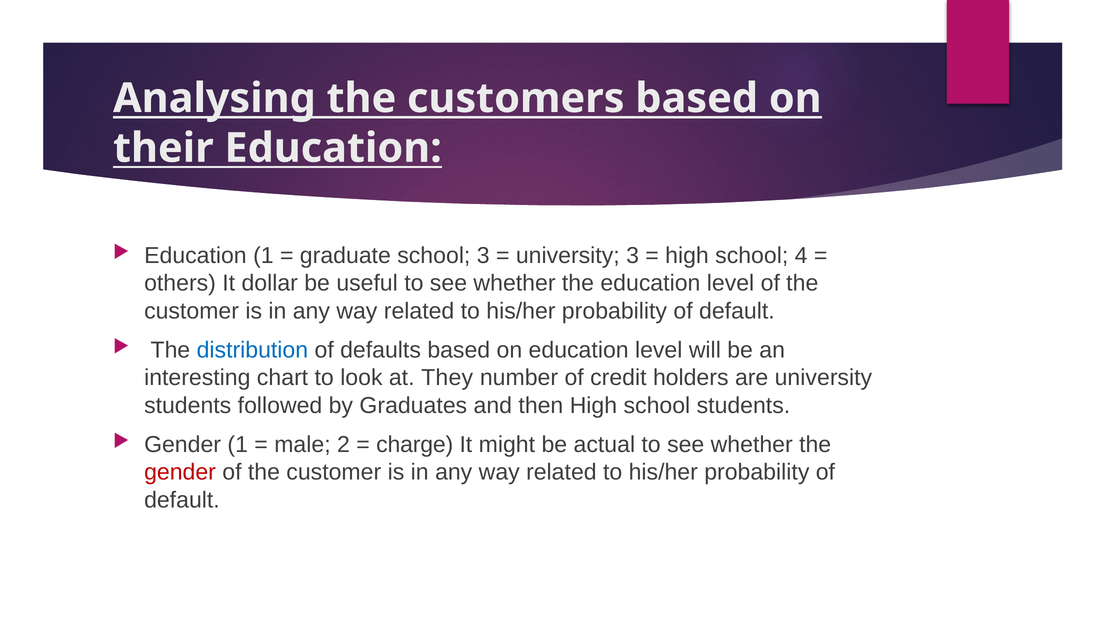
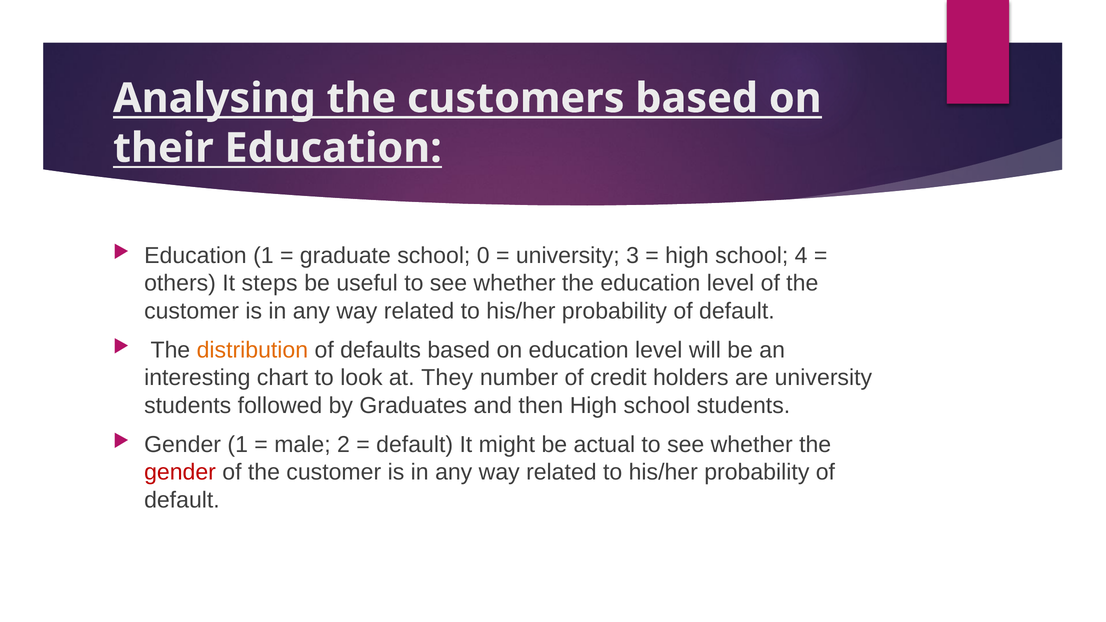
school 3: 3 -> 0
dollar: dollar -> steps
distribution colour: blue -> orange
charge at (415, 445): charge -> default
